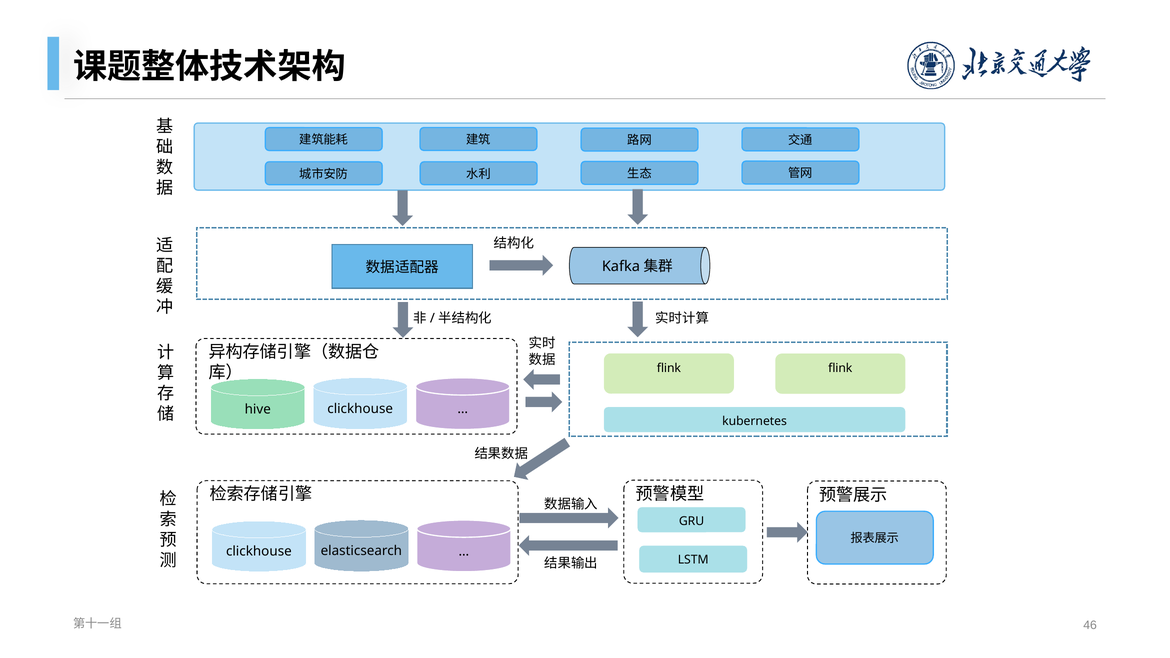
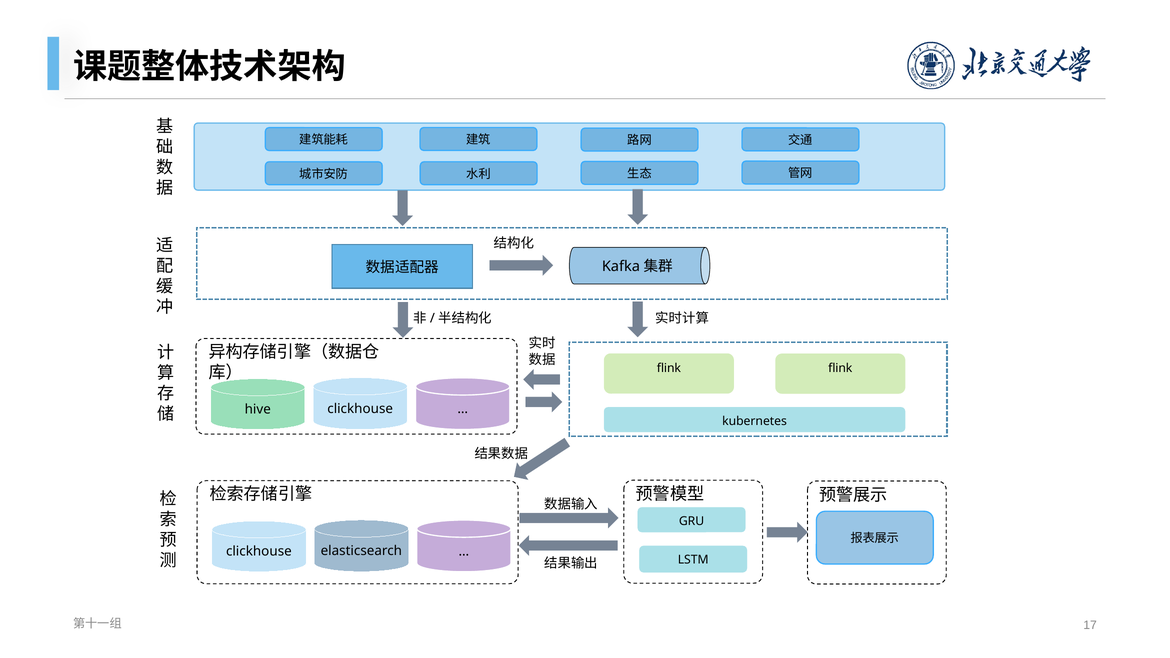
46: 46 -> 17
